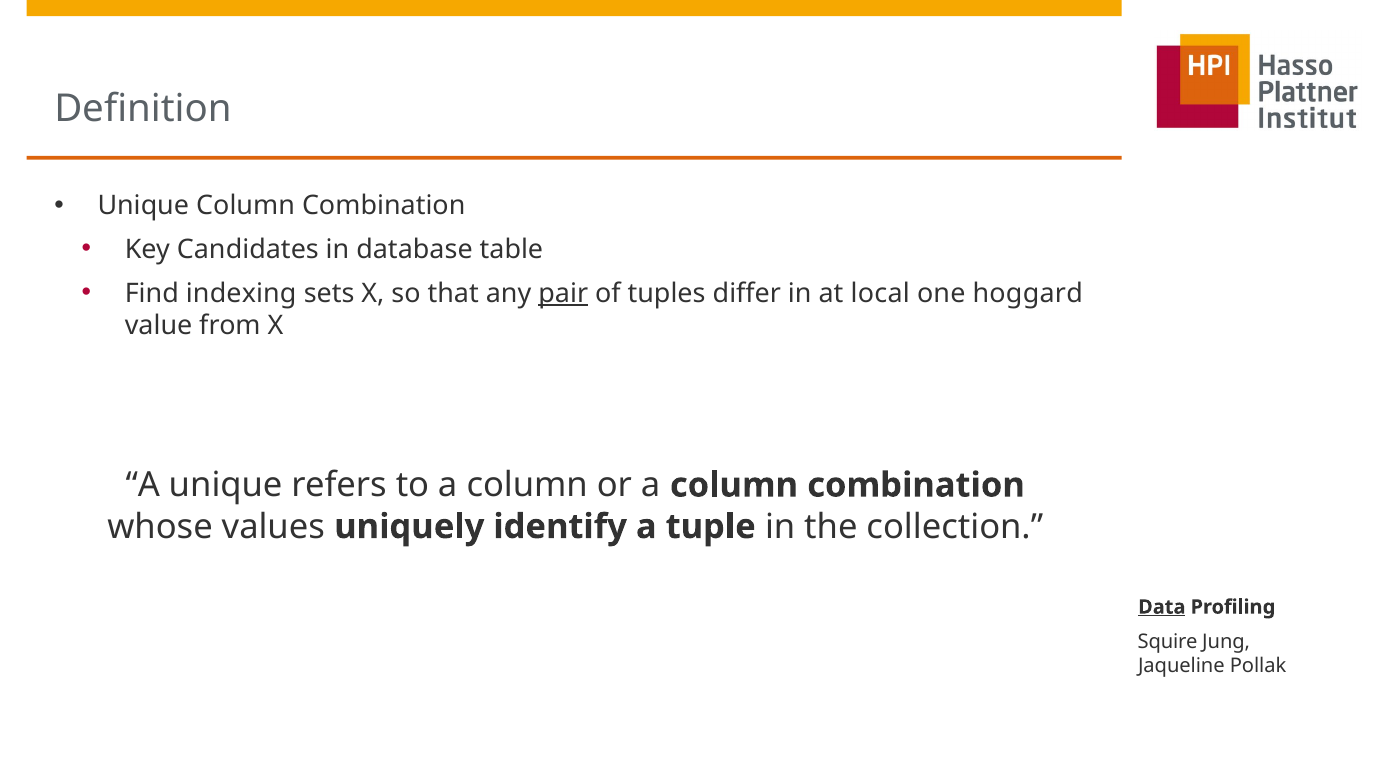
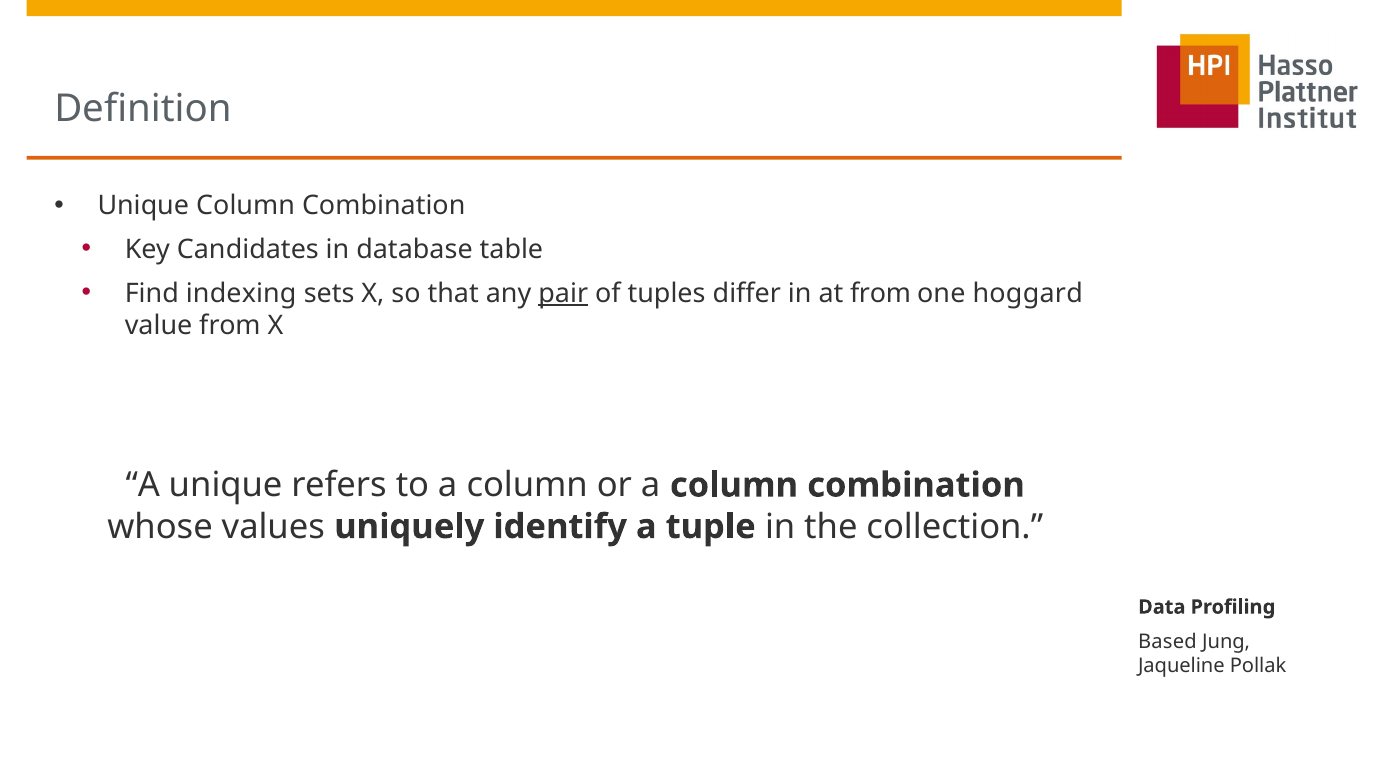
at local: local -> from
Data underline: present -> none
Squire: Squire -> Based
